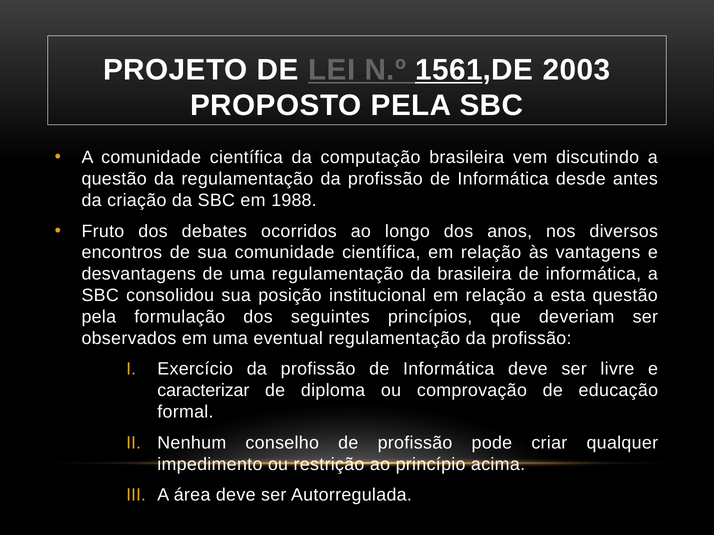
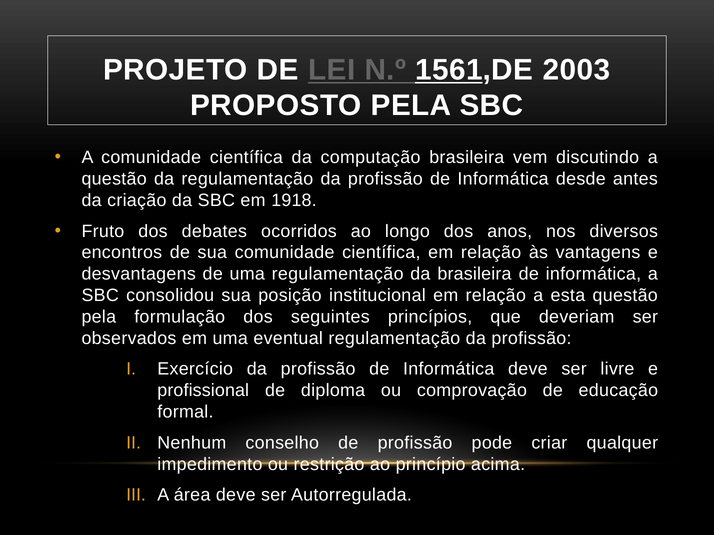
1988: 1988 -> 1918
caracterizar: caracterizar -> profissional
